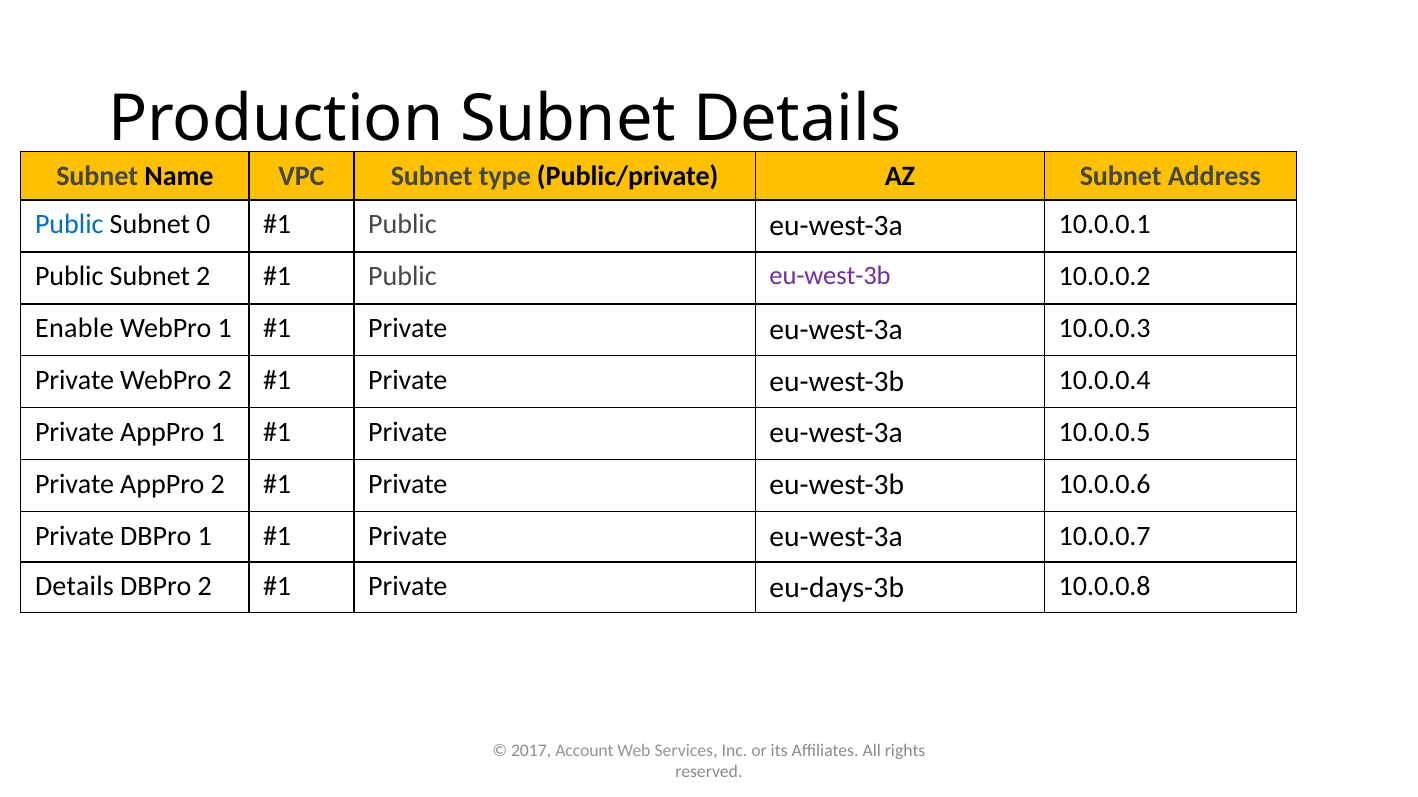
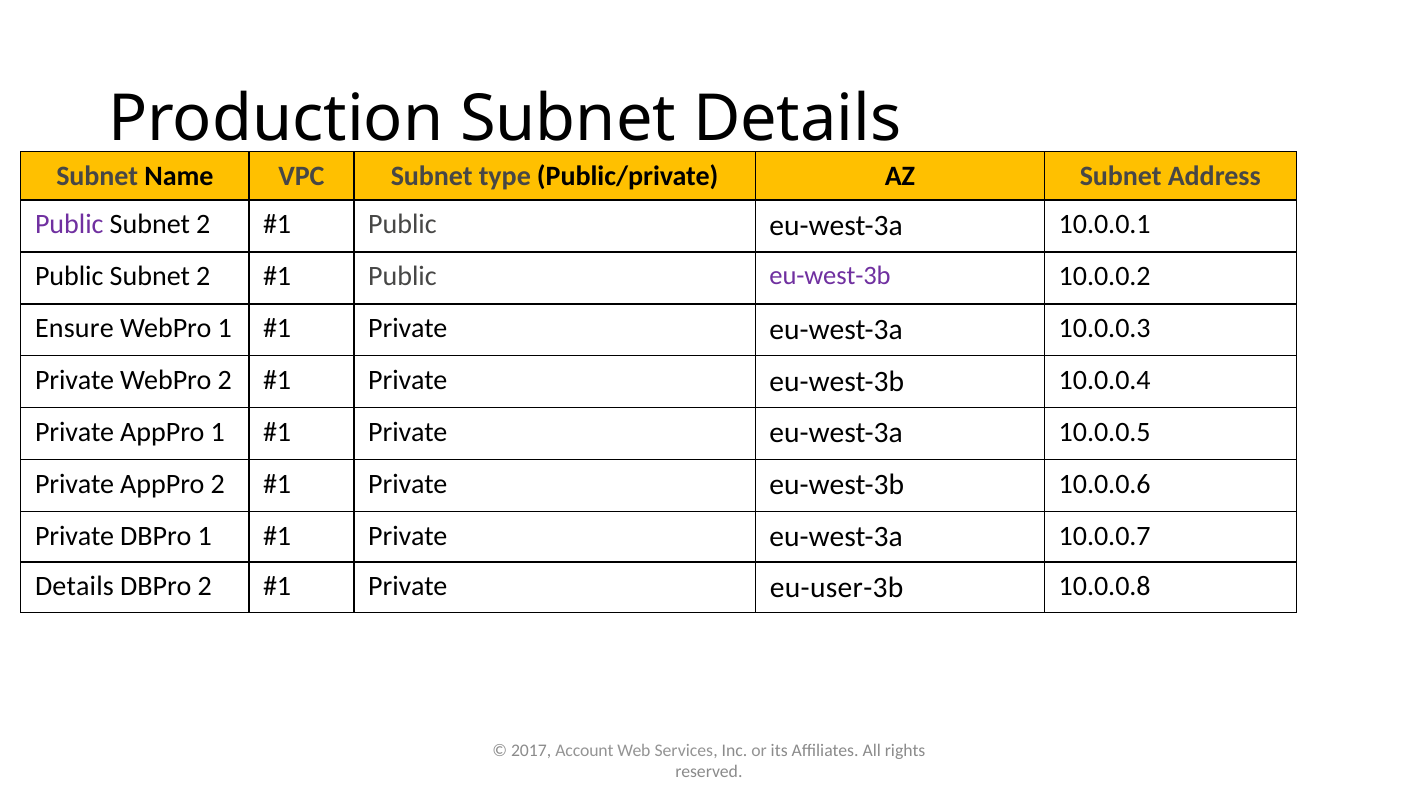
Public at (69, 225) colour: blue -> purple
0 at (203, 225): 0 -> 2
Enable: Enable -> Ensure
eu-days-3b: eu-days-3b -> eu-user-3b
